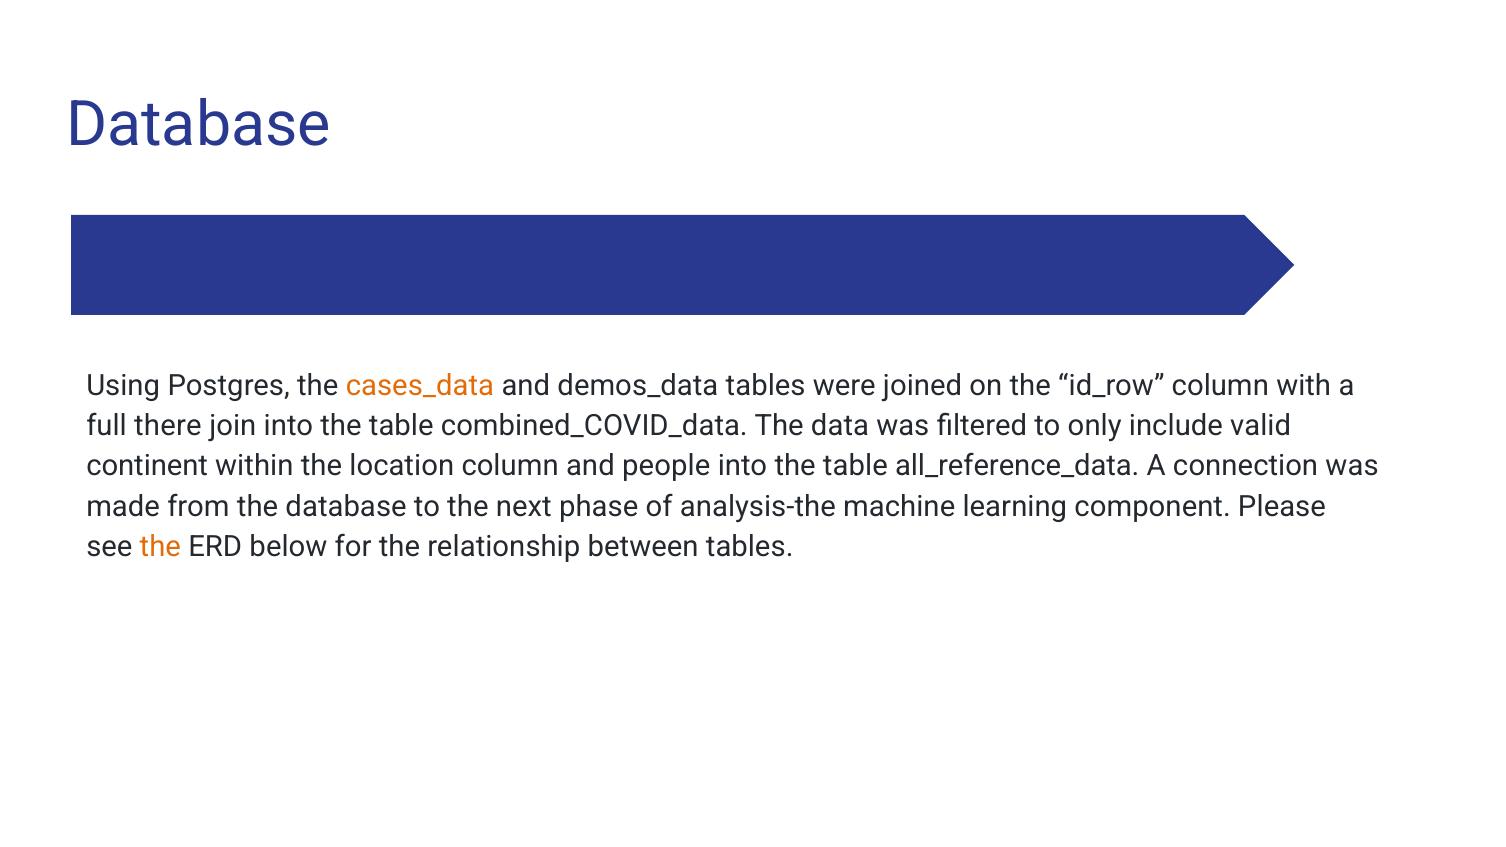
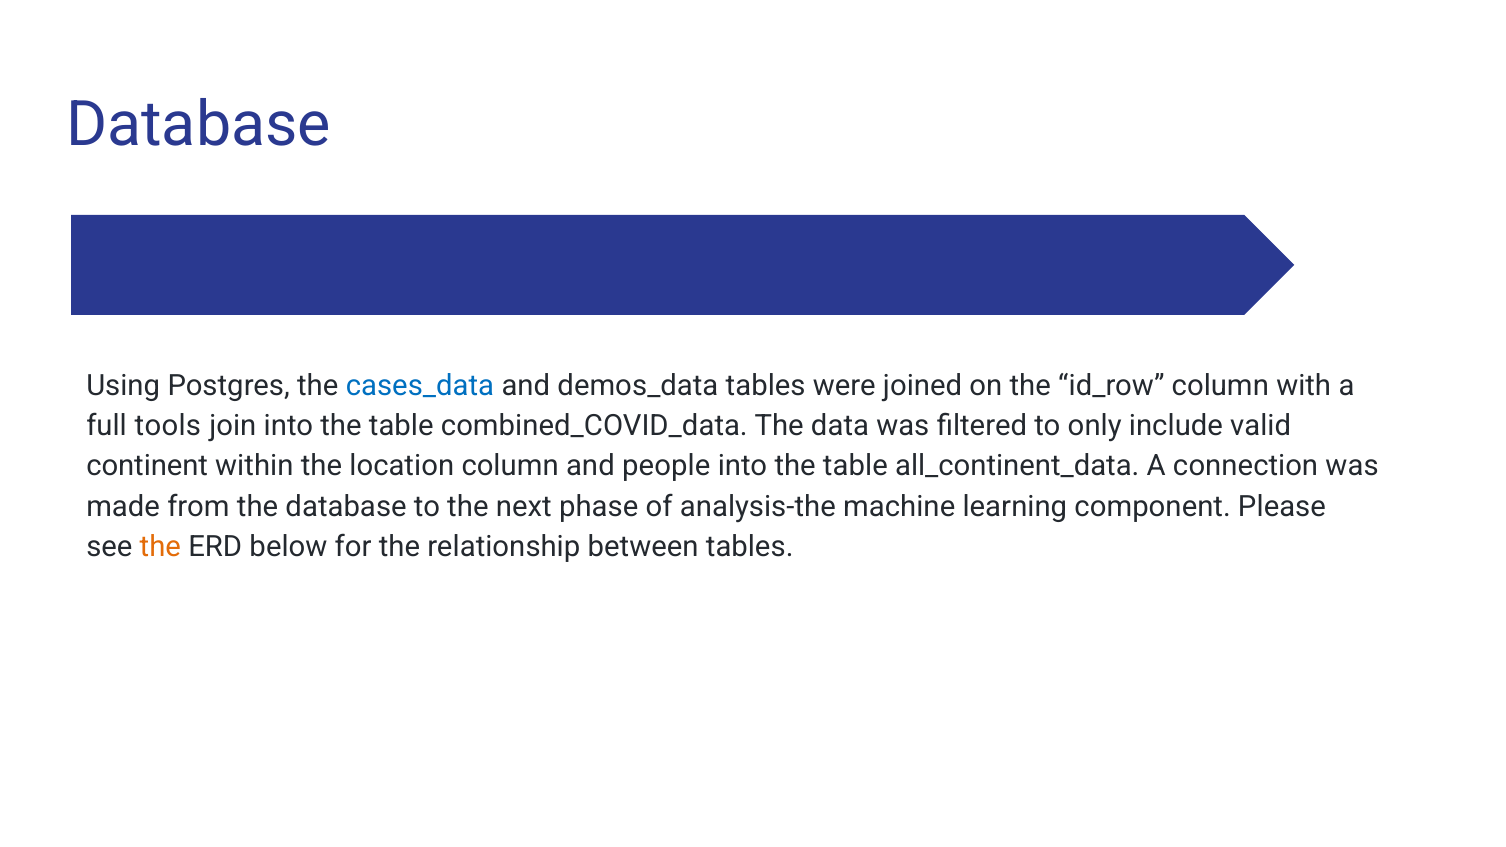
cases_data colour: orange -> blue
there: there -> tools
all_reference_data: all_reference_data -> all_continent_data
